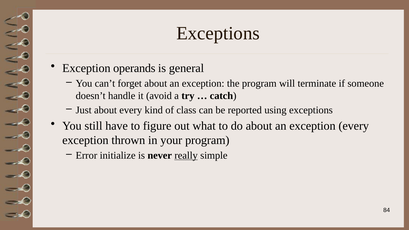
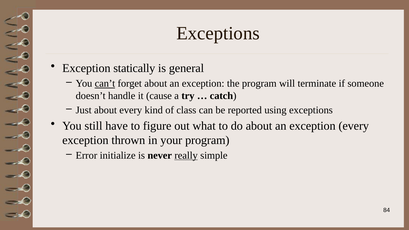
operands: operands -> statically
can’t underline: none -> present
avoid: avoid -> cause
